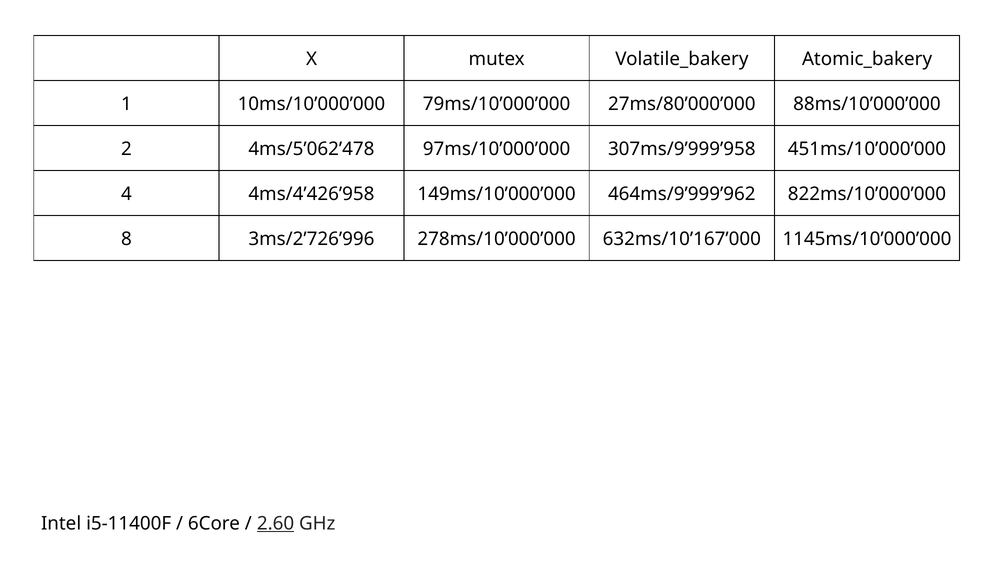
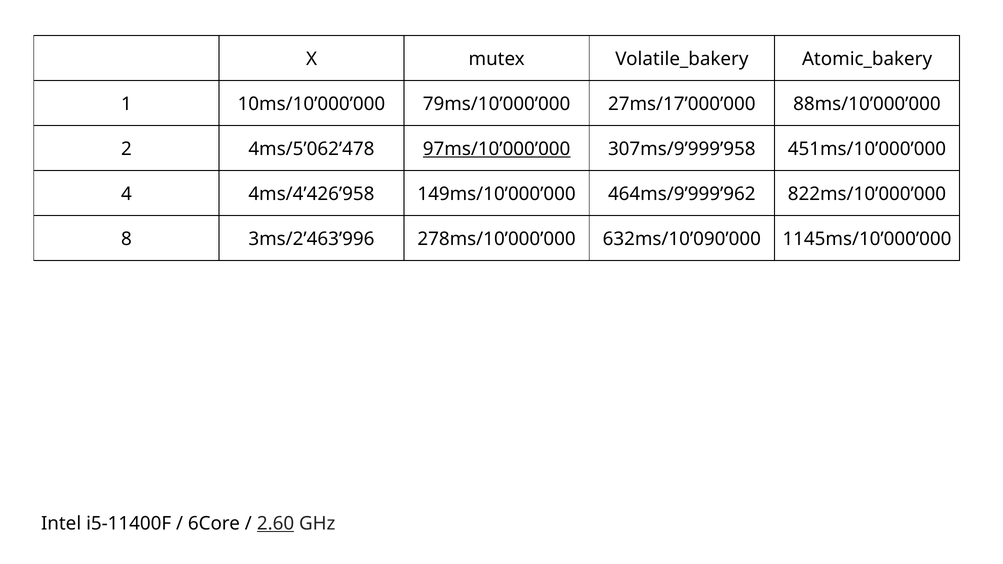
27ms/80’000’000: 27ms/80’000’000 -> 27ms/17’000’000
97ms/10’000’000 underline: none -> present
3ms/2’726’996: 3ms/2’726’996 -> 3ms/2’463’996
632ms/10’167’000: 632ms/10’167’000 -> 632ms/10’090’000
